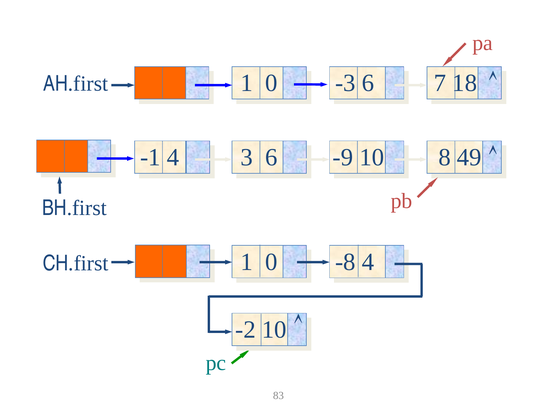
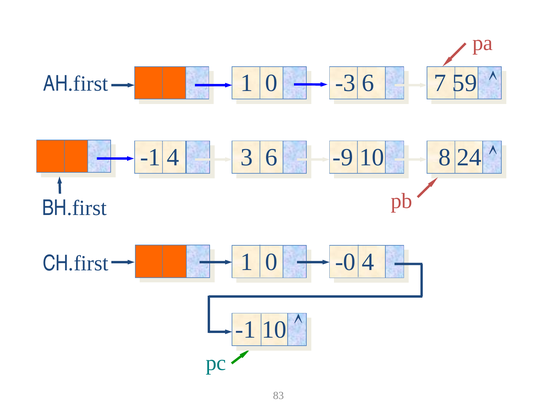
18: 18 -> 59
49: 49 -> 24
-8: -8 -> -0
-2 at (245, 330): -2 -> -1
